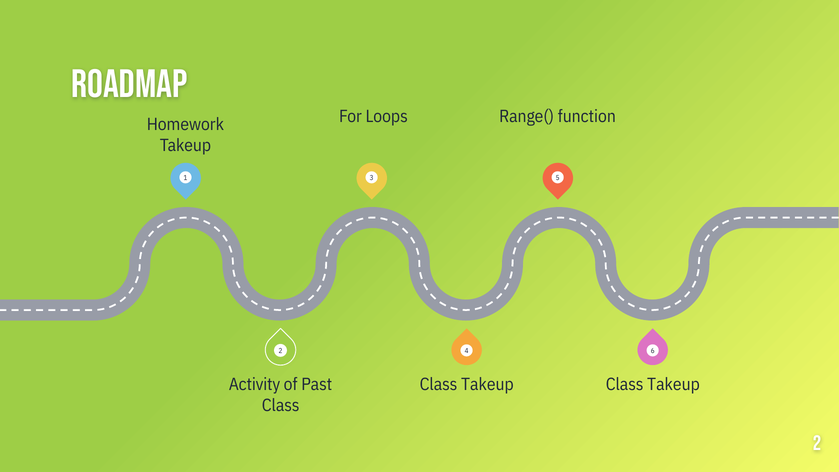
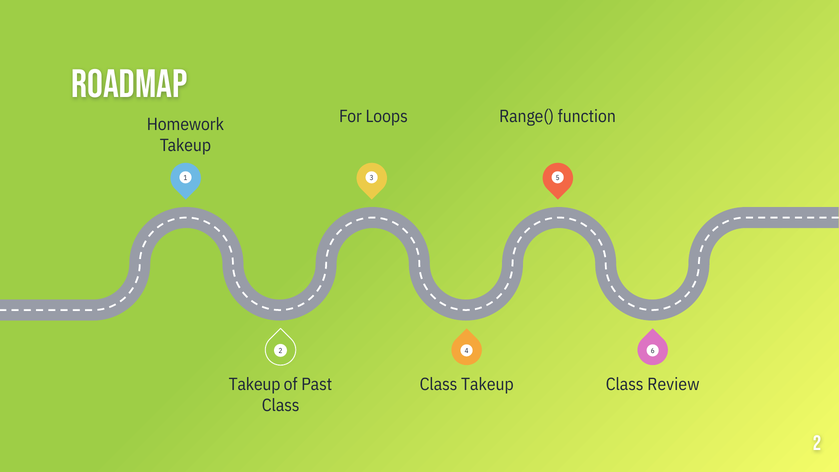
Activity at (255, 385): Activity -> Takeup
Takeup at (673, 385): Takeup -> Review
